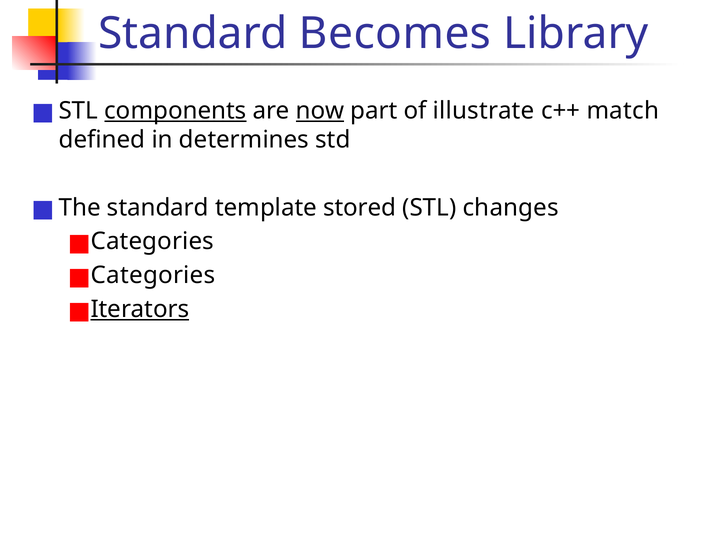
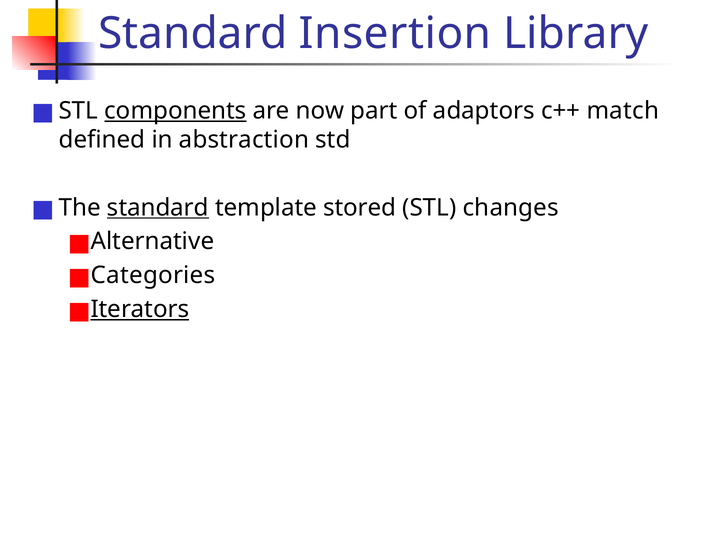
Becomes: Becomes -> Insertion
now underline: present -> none
illustrate: illustrate -> adaptors
determines: determines -> abstraction
standard at (158, 207) underline: none -> present
Categories at (152, 241): Categories -> Alternative
